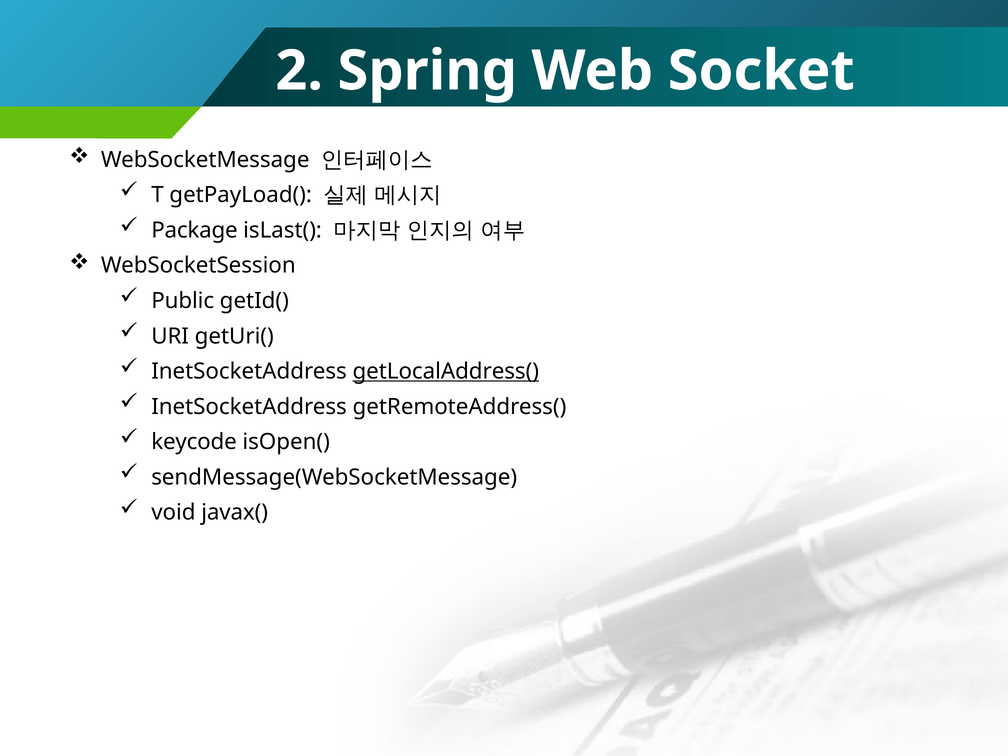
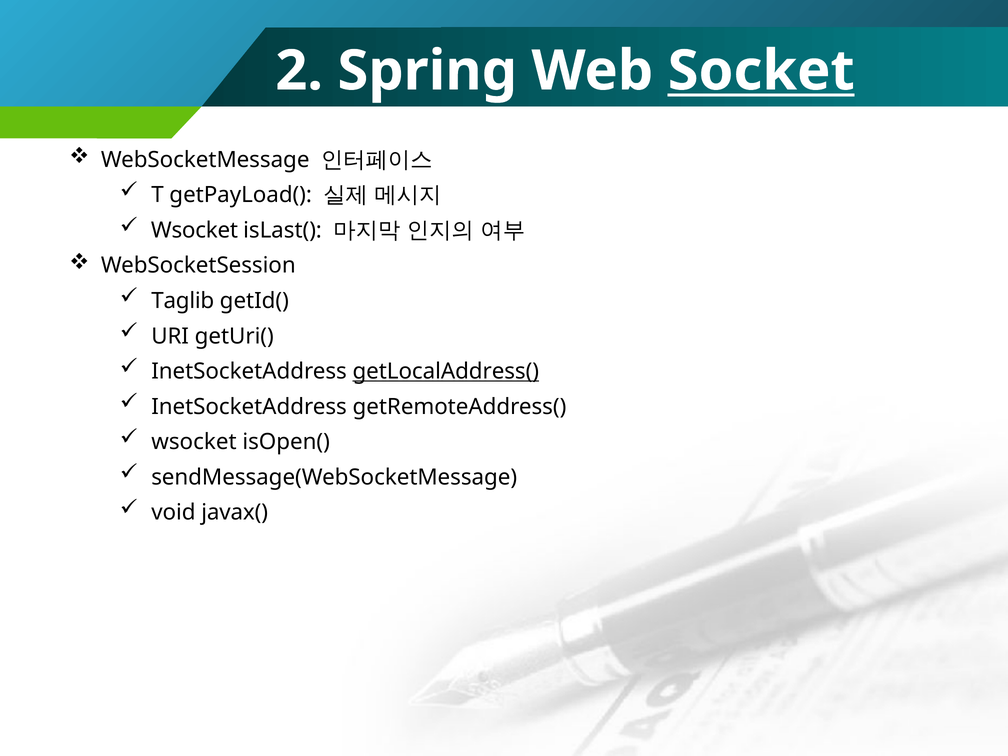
Socket underline: none -> present
Package at (194, 230): Package -> Wsocket
Public: Public -> Taglib
keycode at (194, 442): keycode -> wsocket
